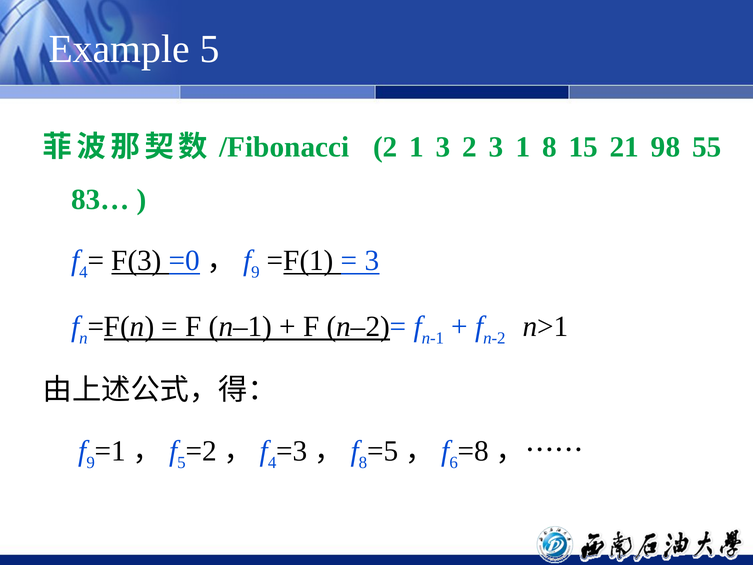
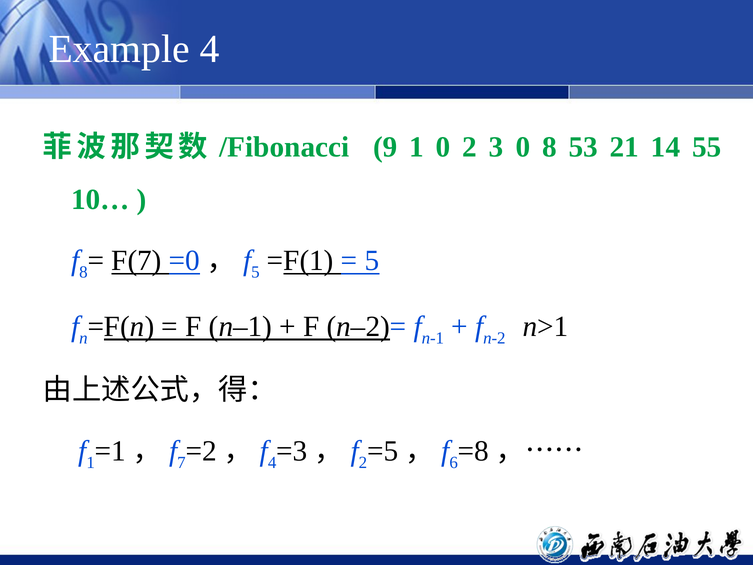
Example 5: 5 -> 4
2 at (385, 147): 2 -> 9
1 3: 3 -> 0
3 1: 1 -> 0
15: 15 -> 53
98: 98 -> 14
83…: 83… -> 10…
4 at (83, 272): 4 -> 8
F(3: F(3 -> F(7
9 at (255, 272): 9 -> 5
3 at (372, 261): 3 -> 5
9 at (91, 462): 9 -> 1
f 5: 5 -> 7
f 8: 8 -> 2
